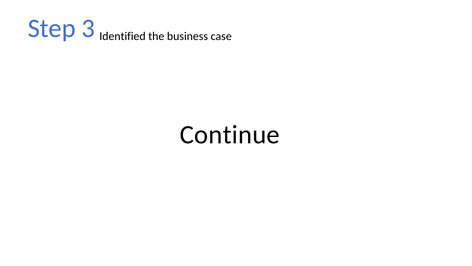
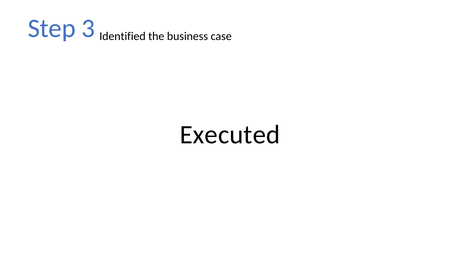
Continue: Continue -> Executed
